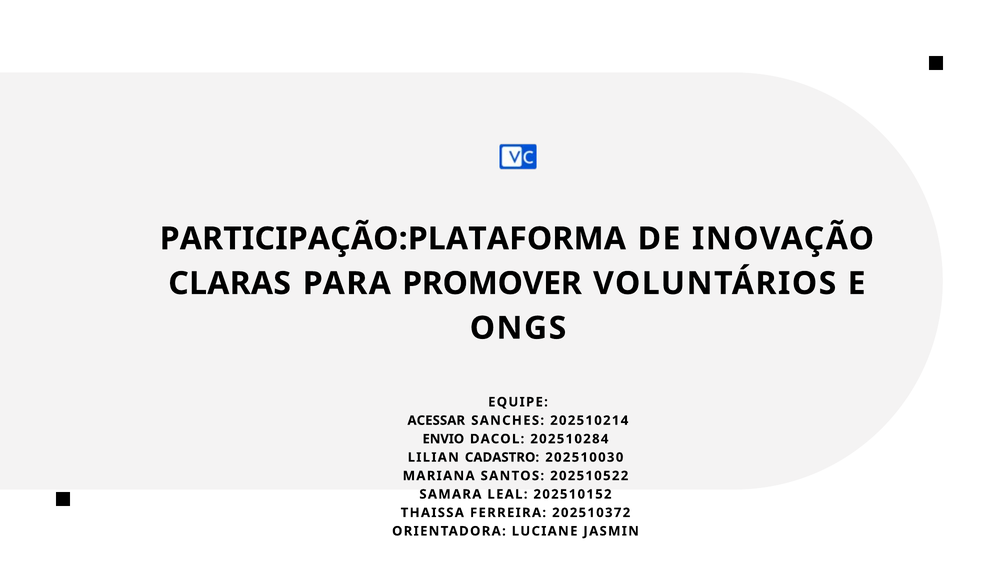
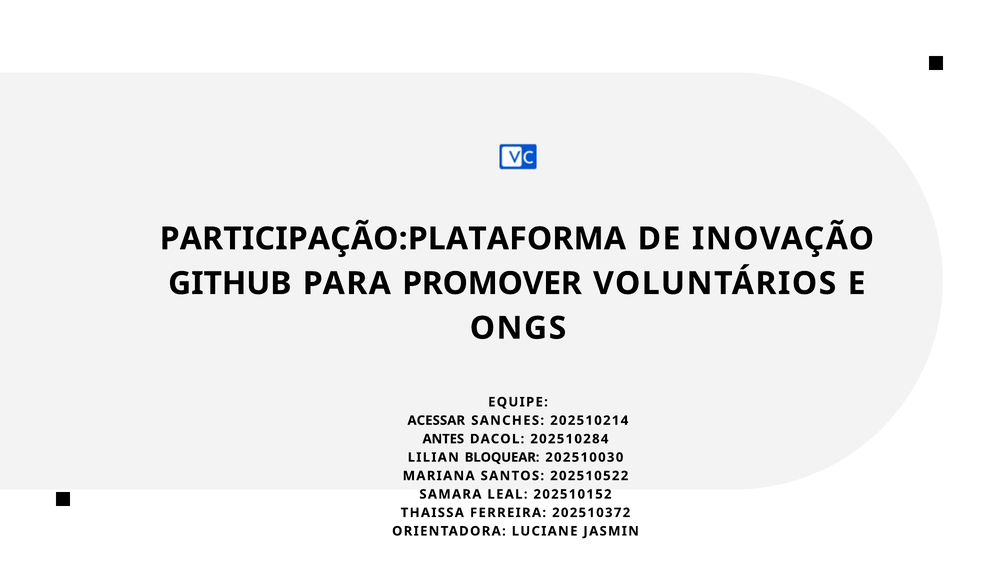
CLARAS: CLARAS -> GITHUB
ENVIO: ENVIO -> ANTES
CADASTRO: CADASTRO -> BLOQUEAR
